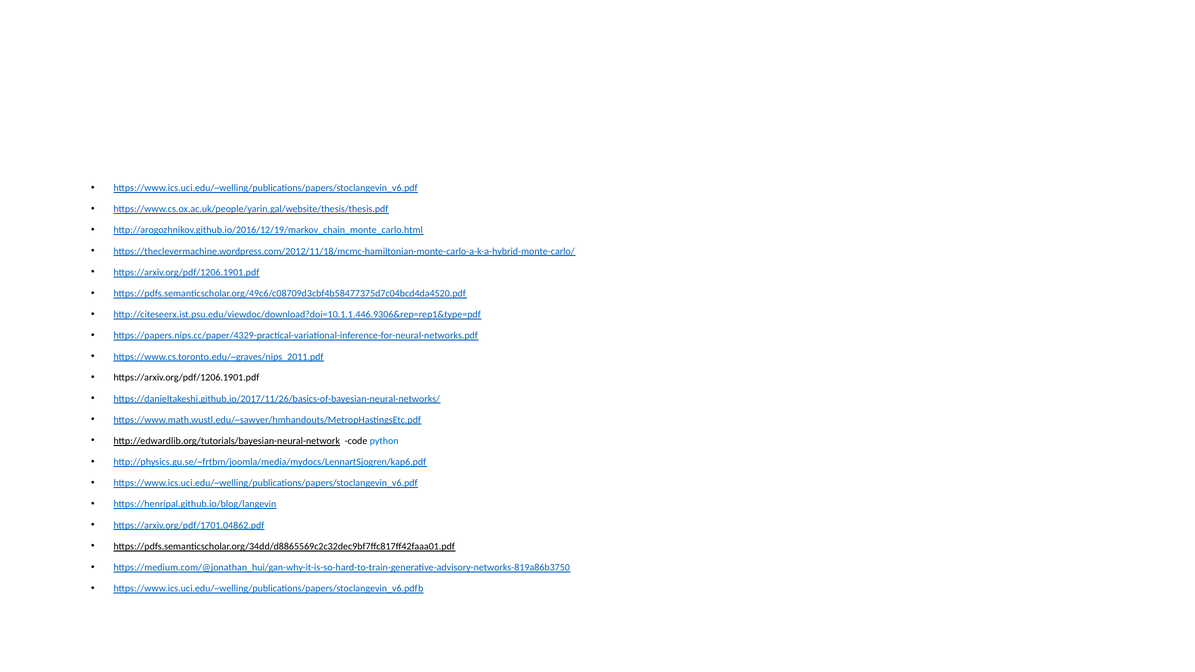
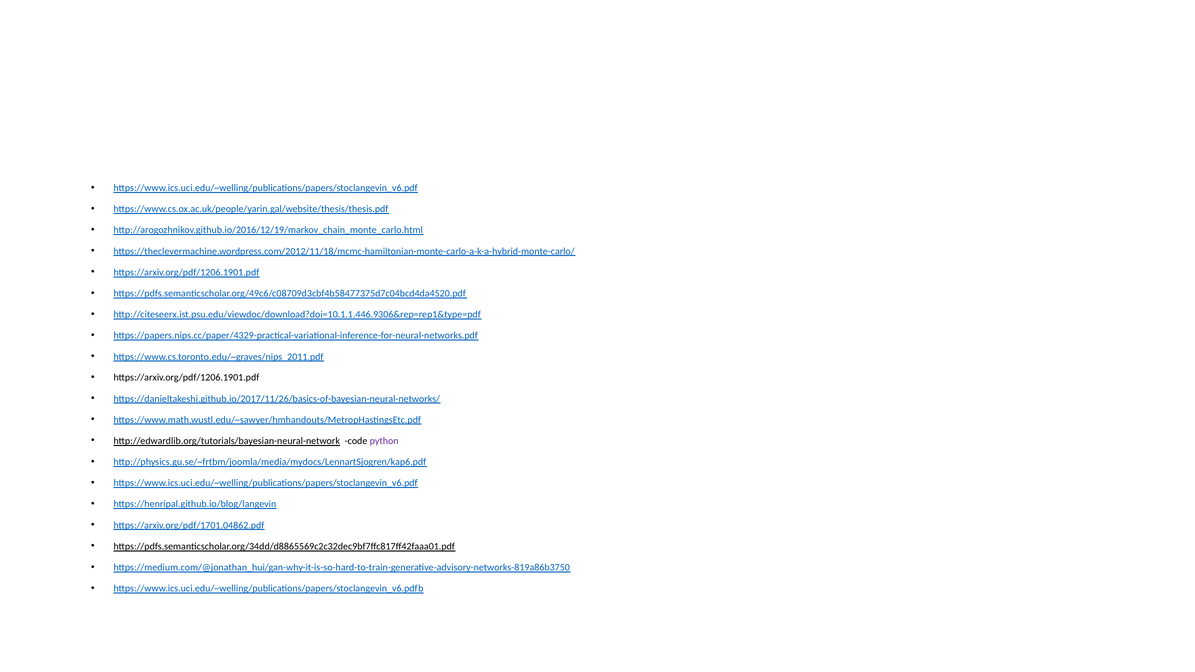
python colour: blue -> purple
